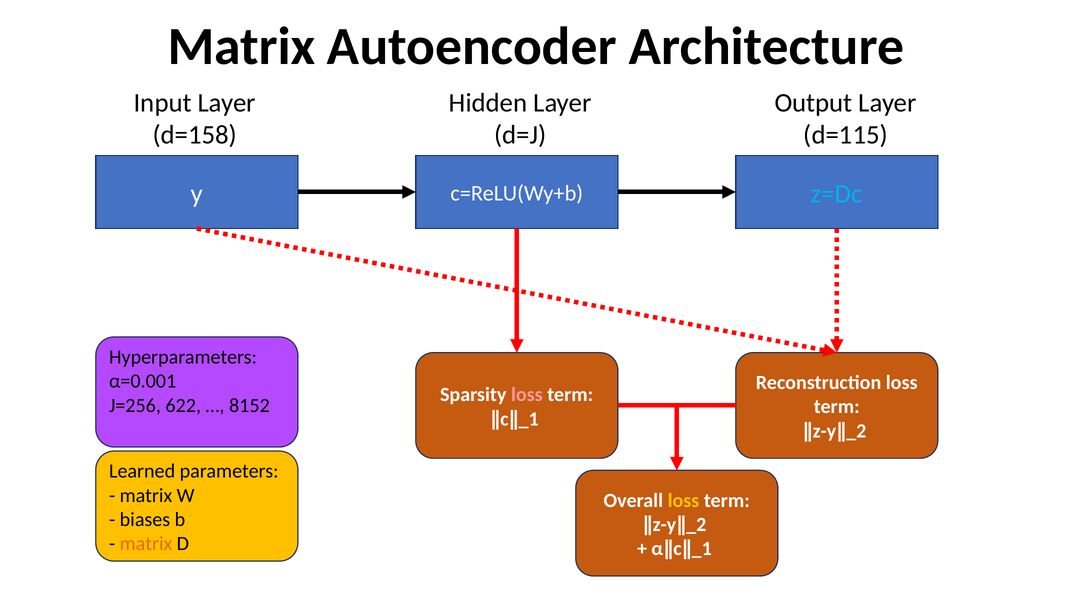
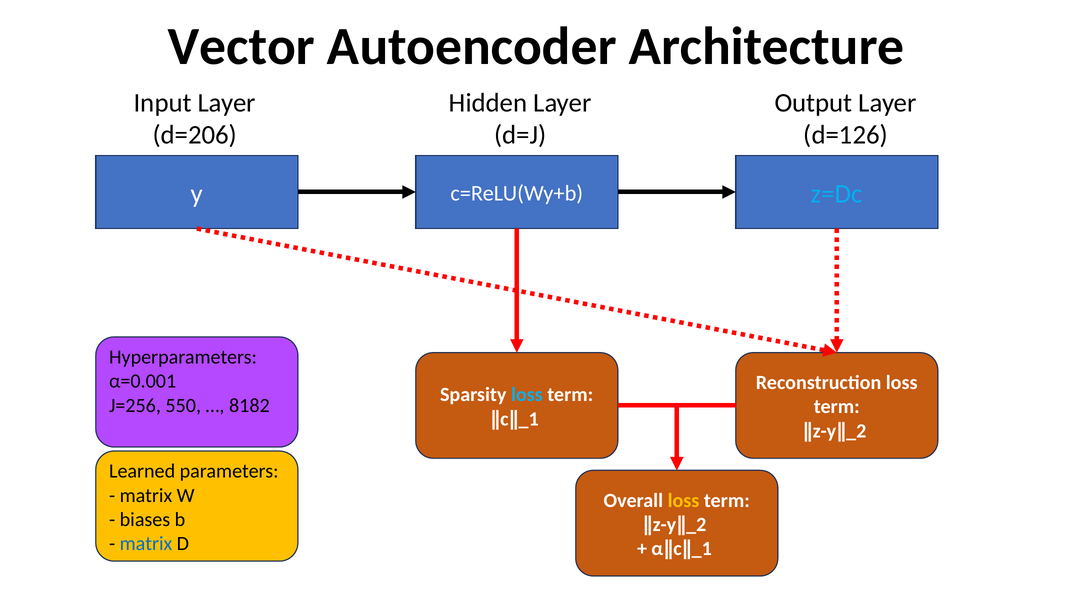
Matrix at (241, 46): Matrix -> Vector
d=158: d=158 -> d=206
d=115: d=115 -> d=126
loss at (527, 394) colour: pink -> light blue
622: 622 -> 550
8152: 8152 -> 8182
matrix at (146, 543) colour: orange -> blue
